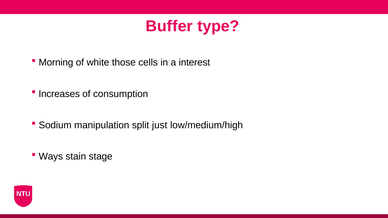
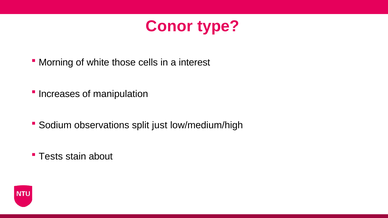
Buffer: Buffer -> Conor
consumption: consumption -> manipulation
manipulation: manipulation -> observations
Ways: Ways -> Tests
stage: stage -> about
